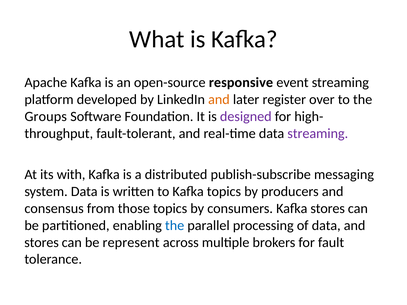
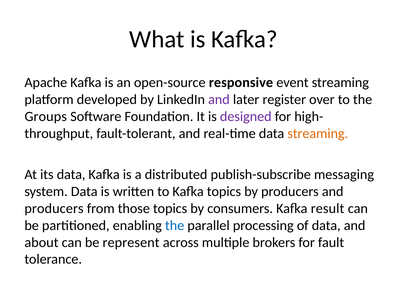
and at (219, 100) colour: orange -> purple
streaming at (318, 134) colour: purple -> orange
its with: with -> data
consensus at (54, 209): consensus -> producers
Kafka stores: stores -> result
stores at (42, 243): stores -> about
